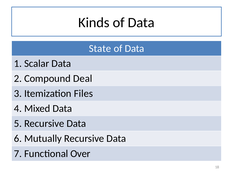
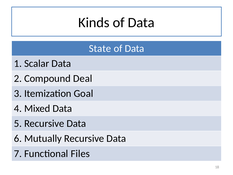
Files: Files -> Goal
Over: Over -> Files
